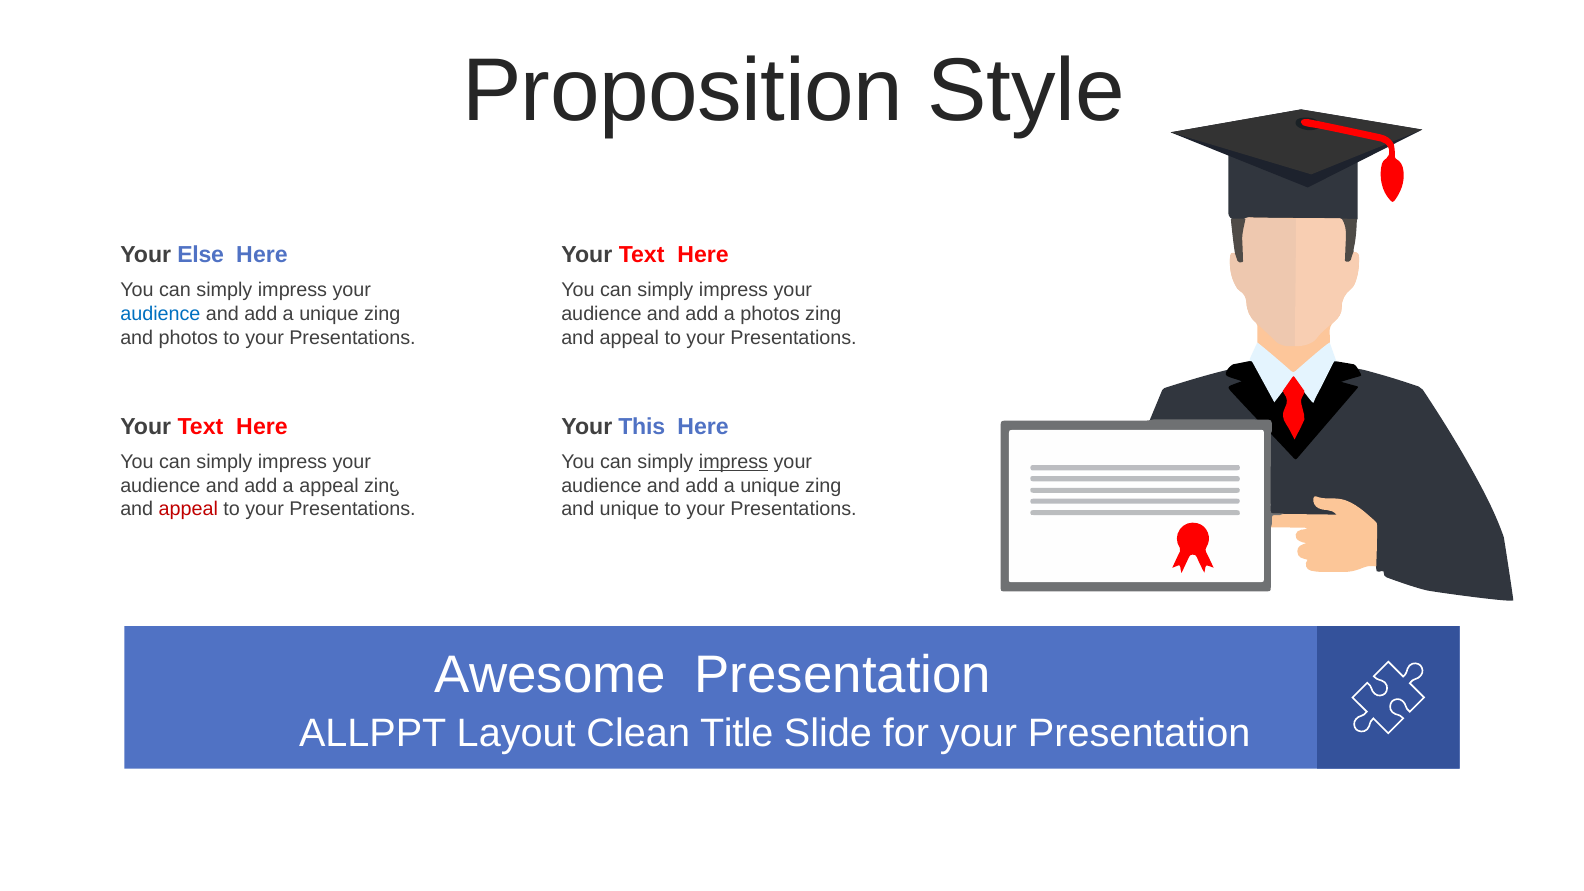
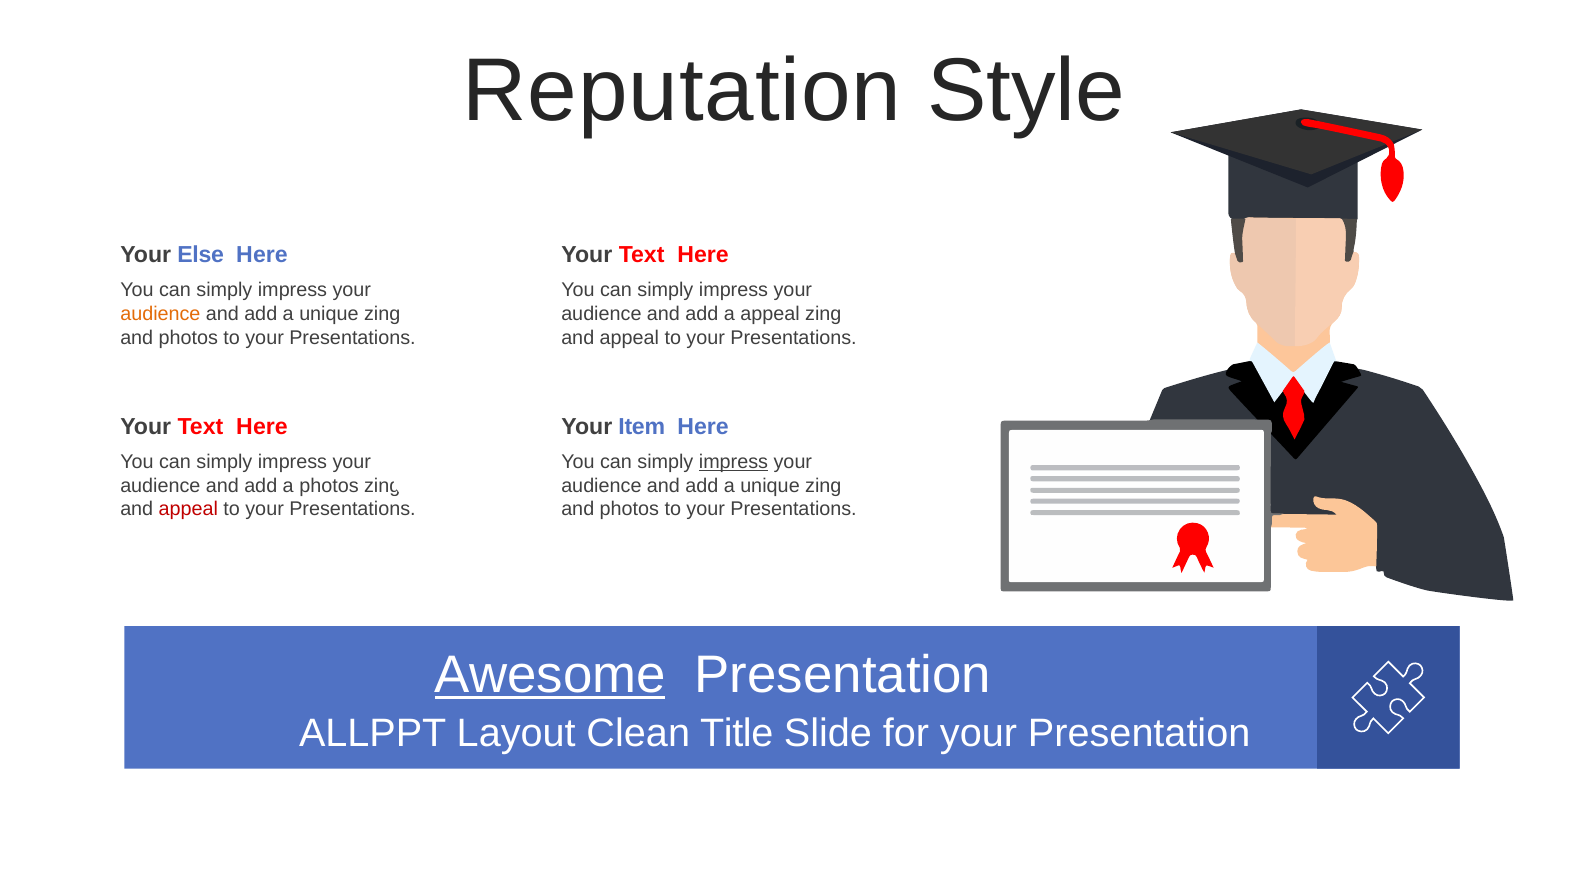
Proposition: Proposition -> Reputation
audience at (160, 314) colour: blue -> orange
a photos: photos -> appeal
This: This -> Item
a appeal: appeal -> photos
unique at (629, 509): unique -> photos
Awesome underline: none -> present
